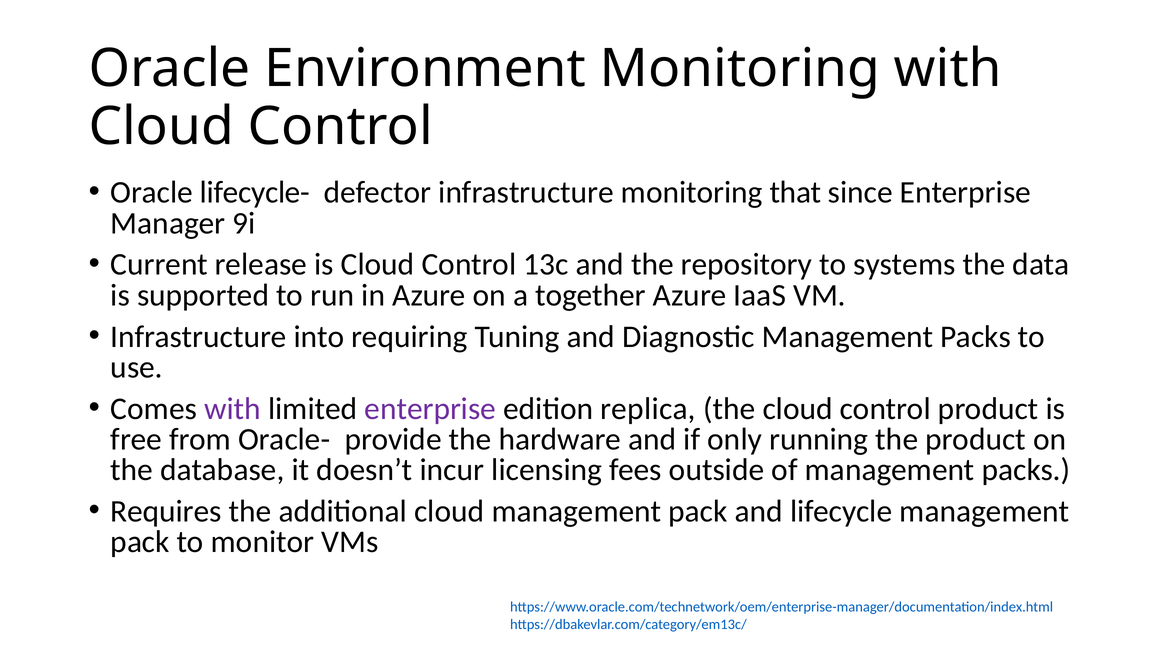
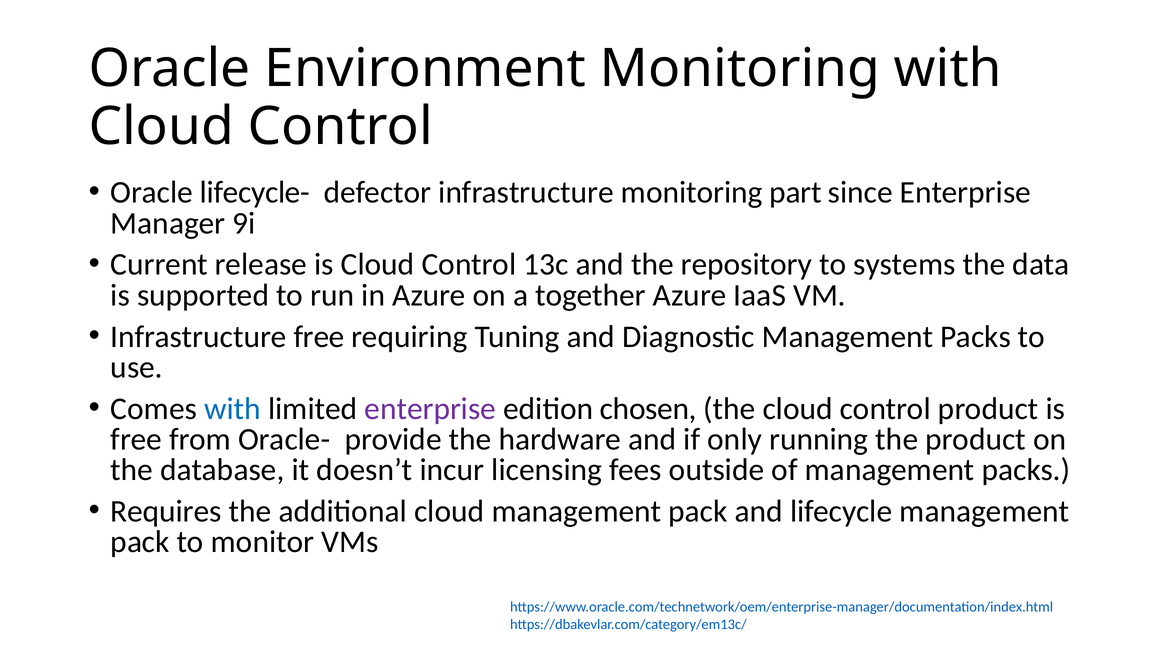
that: that -> part
Infrastructure into: into -> free
with at (232, 409) colour: purple -> blue
replica: replica -> chosen
